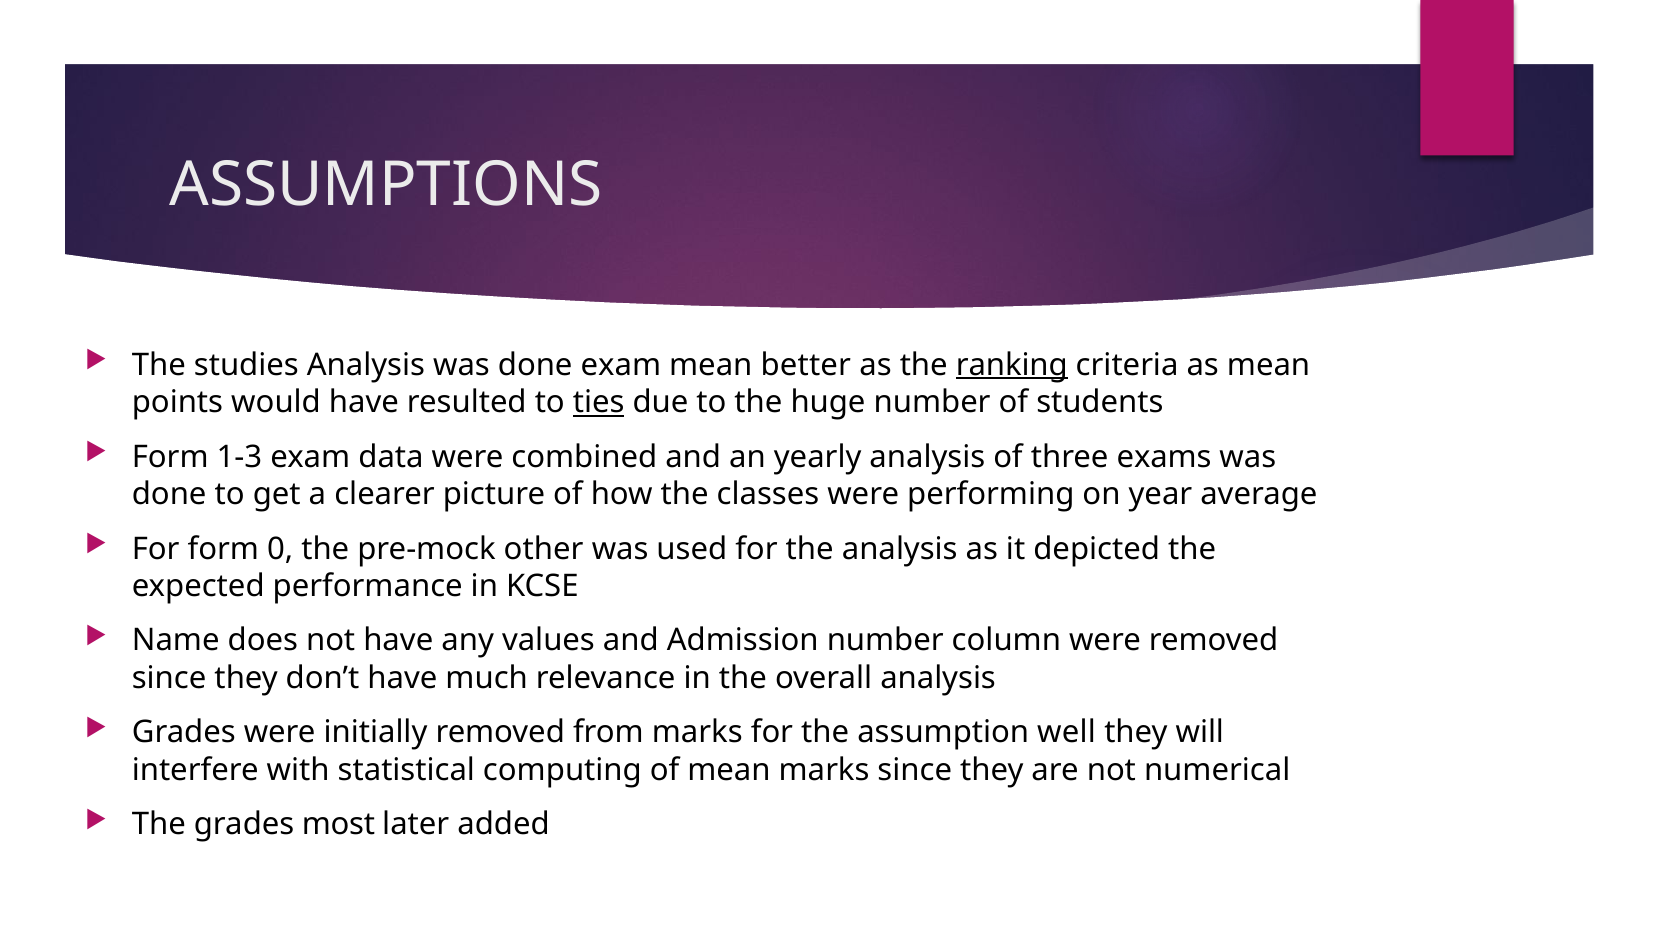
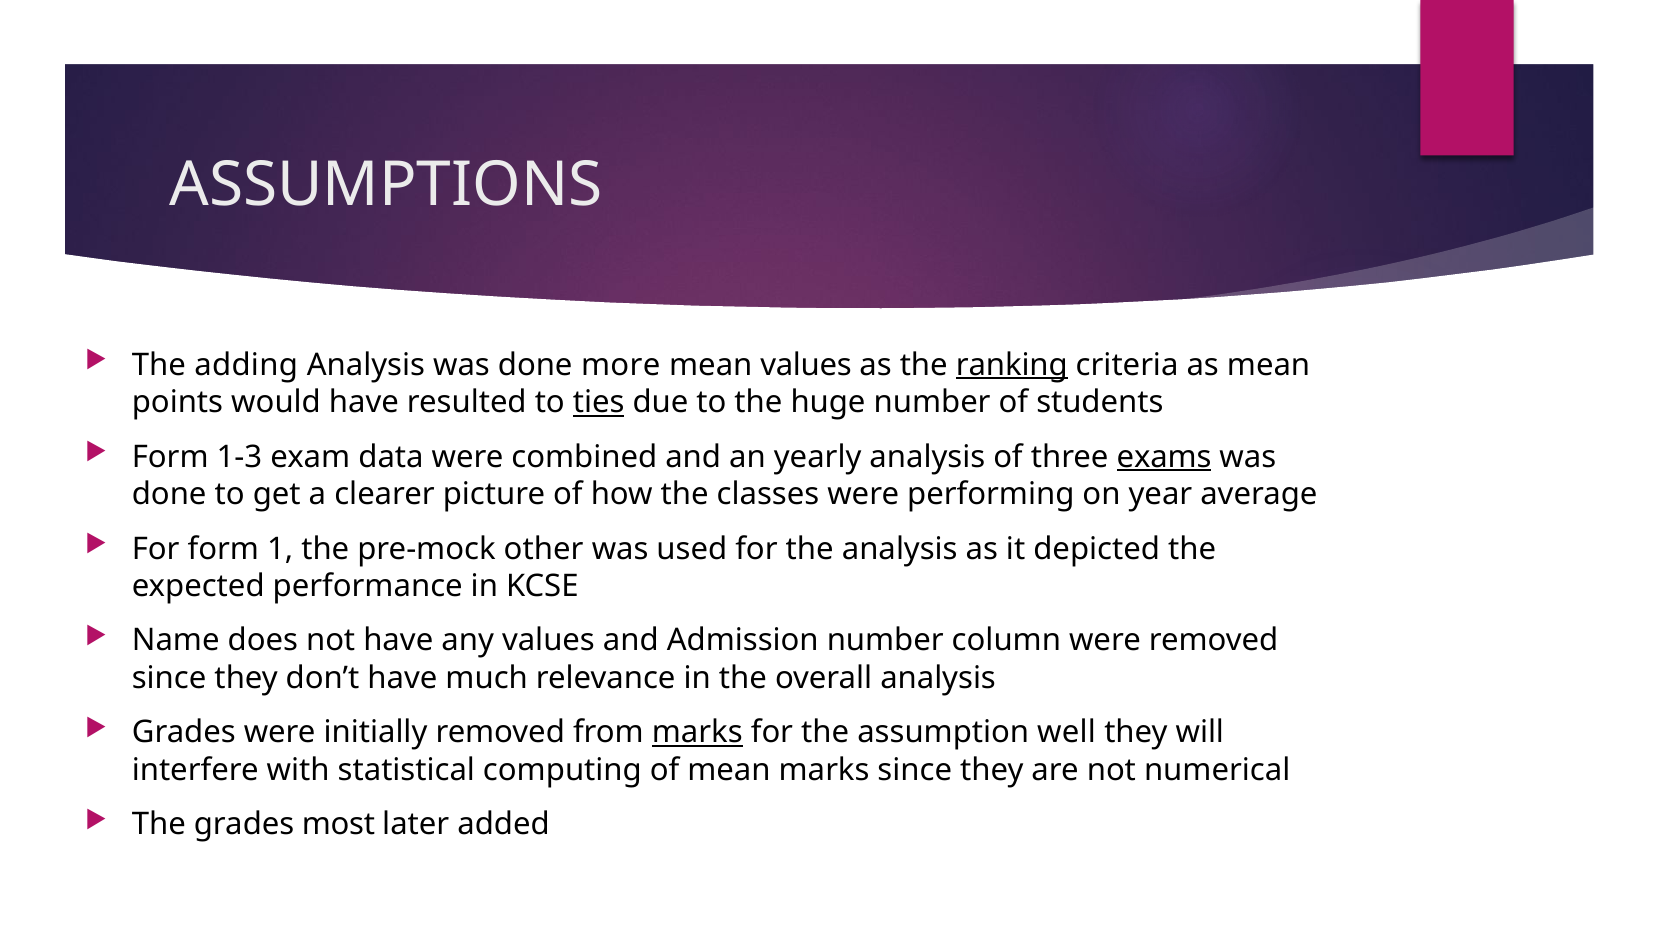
studies: studies -> adding
done exam: exam -> more
mean better: better -> values
exams underline: none -> present
0: 0 -> 1
marks at (697, 733) underline: none -> present
